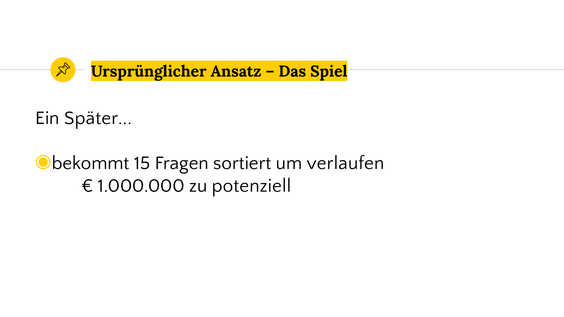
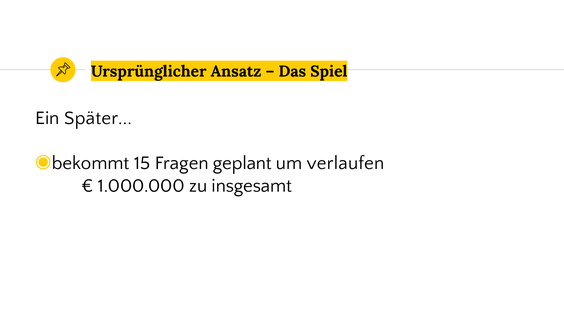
sortiert: sortiert -> geplant
potenziell: potenziell -> insgesamt
